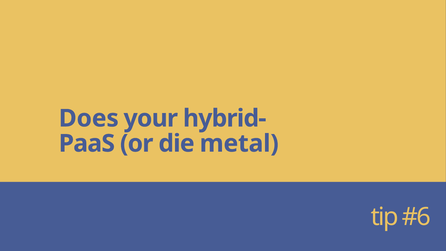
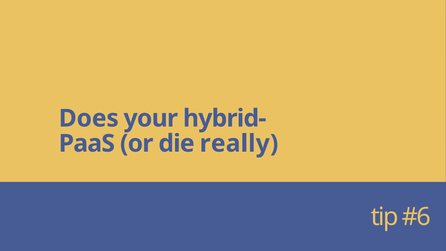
metal: metal -> really
